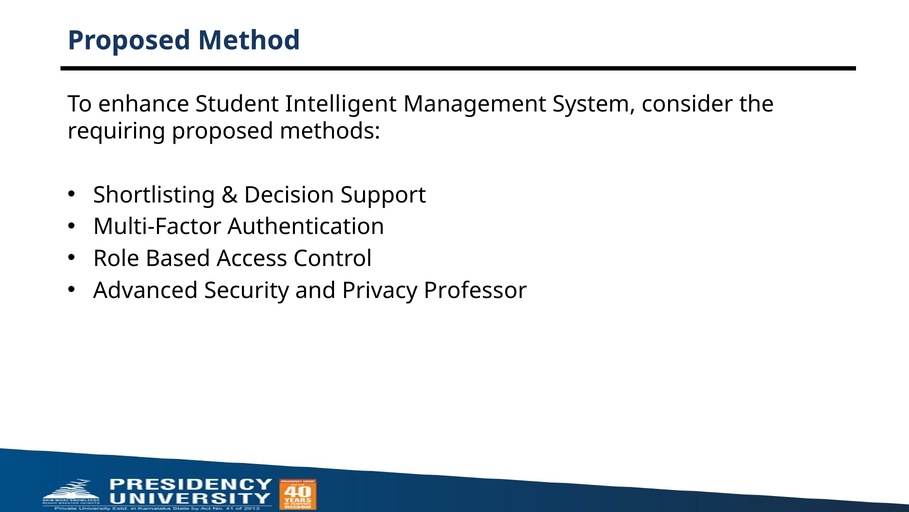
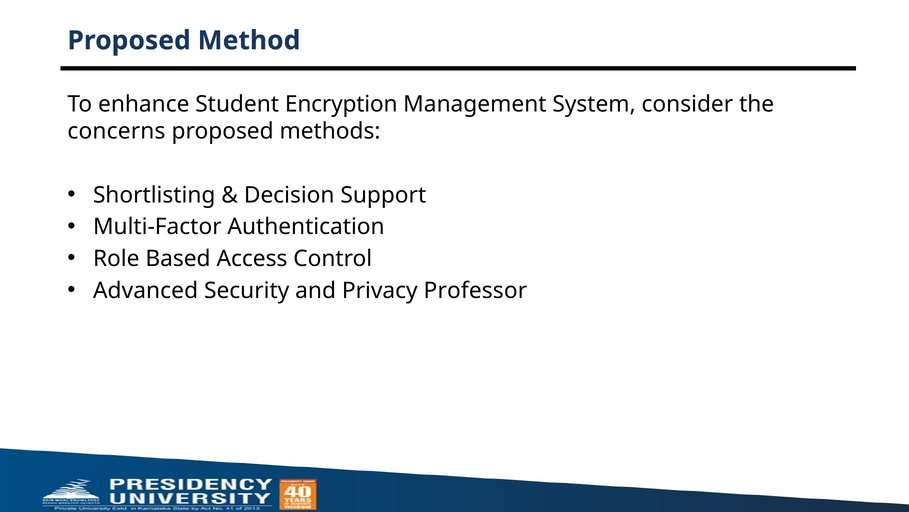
Intelligent: Intelligent -> Encryption
requiring: requiring -> concerns
